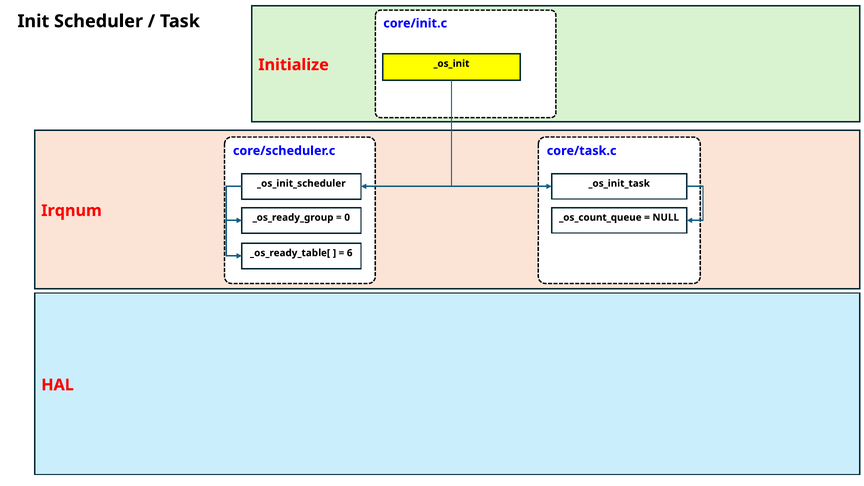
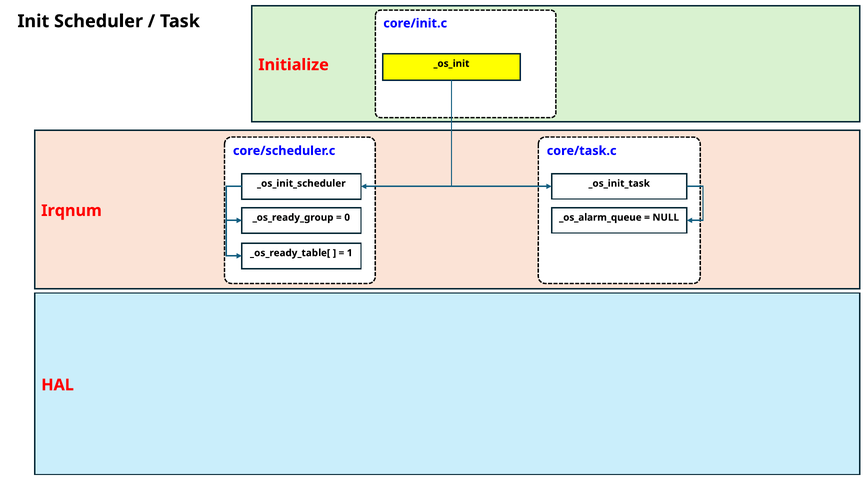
_os_count_queue: _os_count_queue -> _os_alarm_queue
6: 6 -> 1
